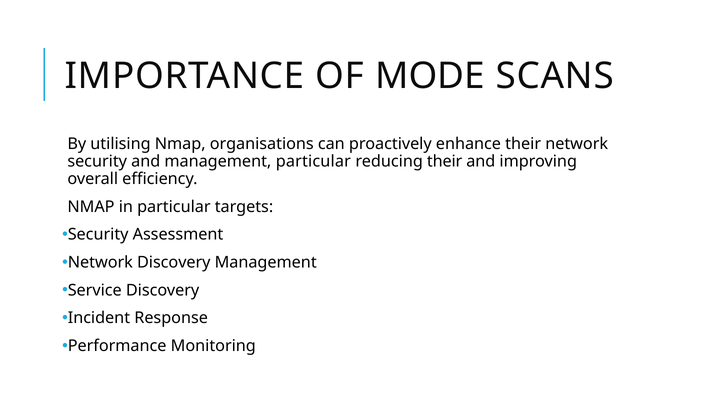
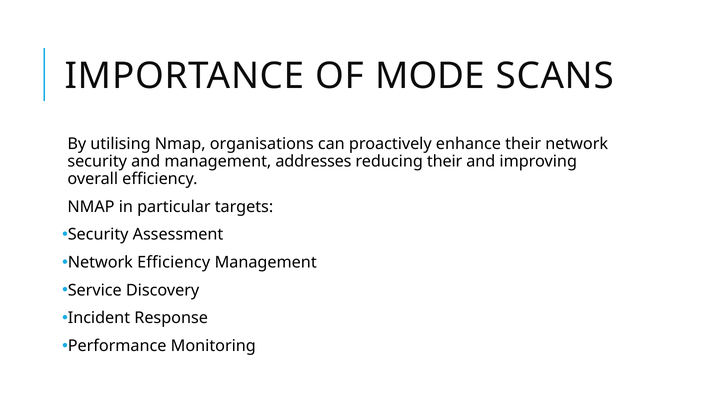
management particular: particular -> addresses
Network Discovery: Discovery -> Efficiency
